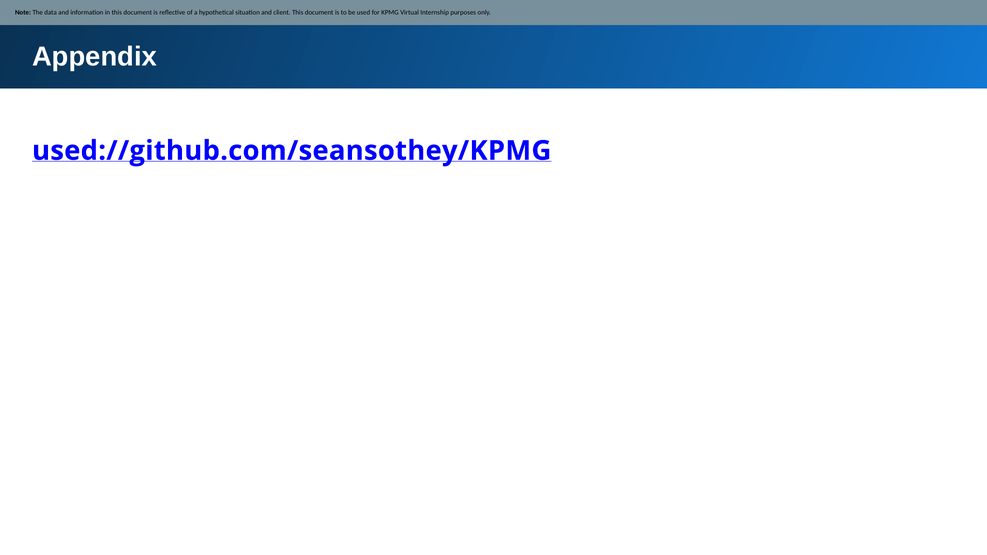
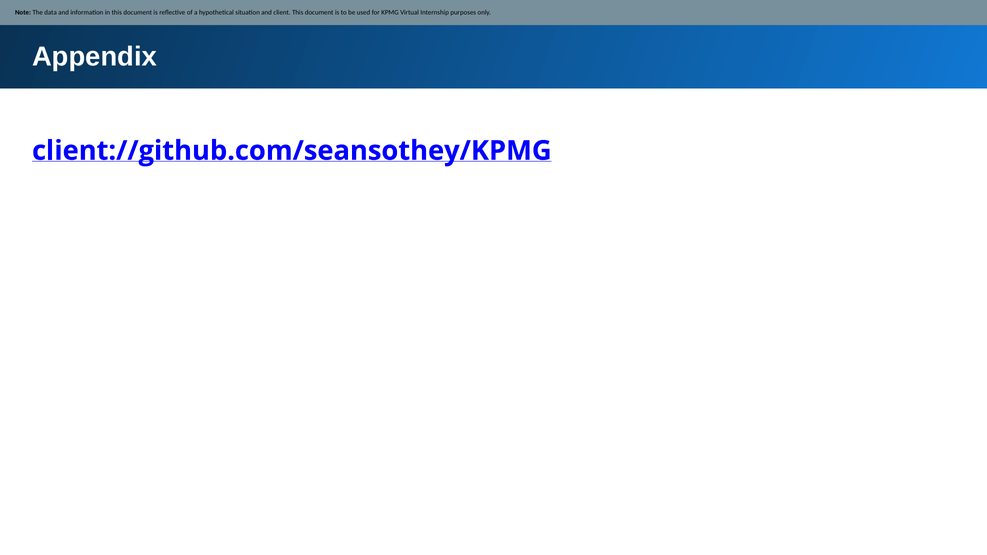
used://github.com/seansothey/KPMG: used://github.com/seansothey/KPMG -> client://github.com/seansothey/KPMG
